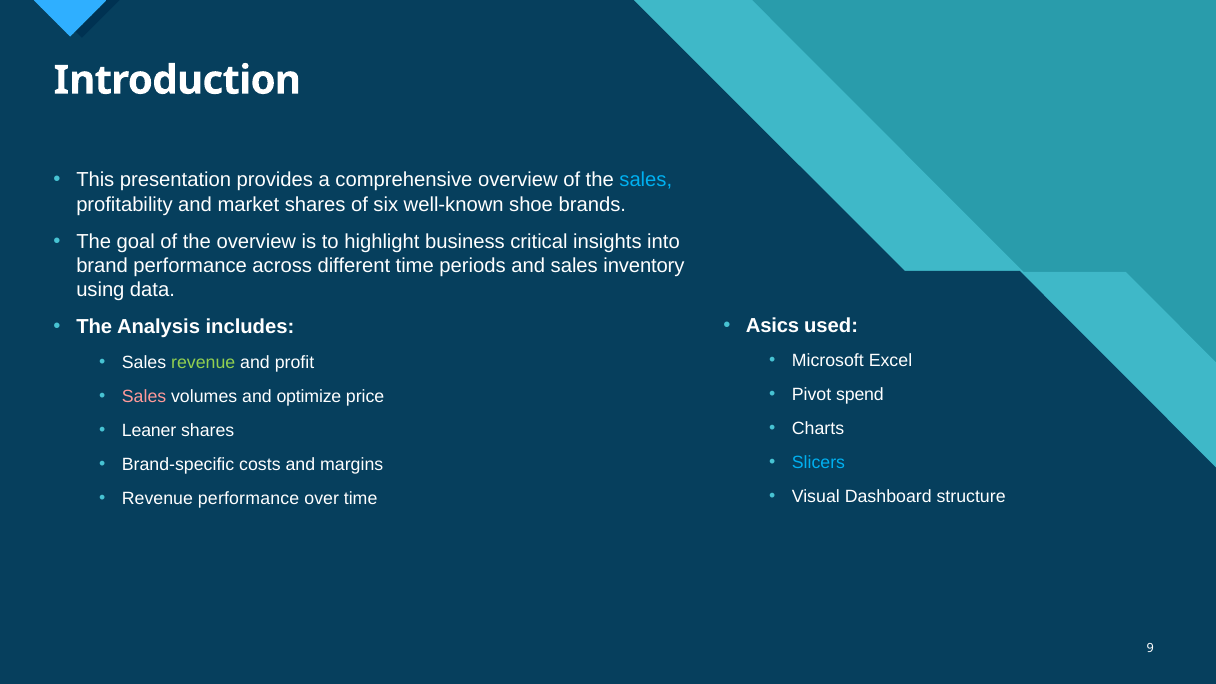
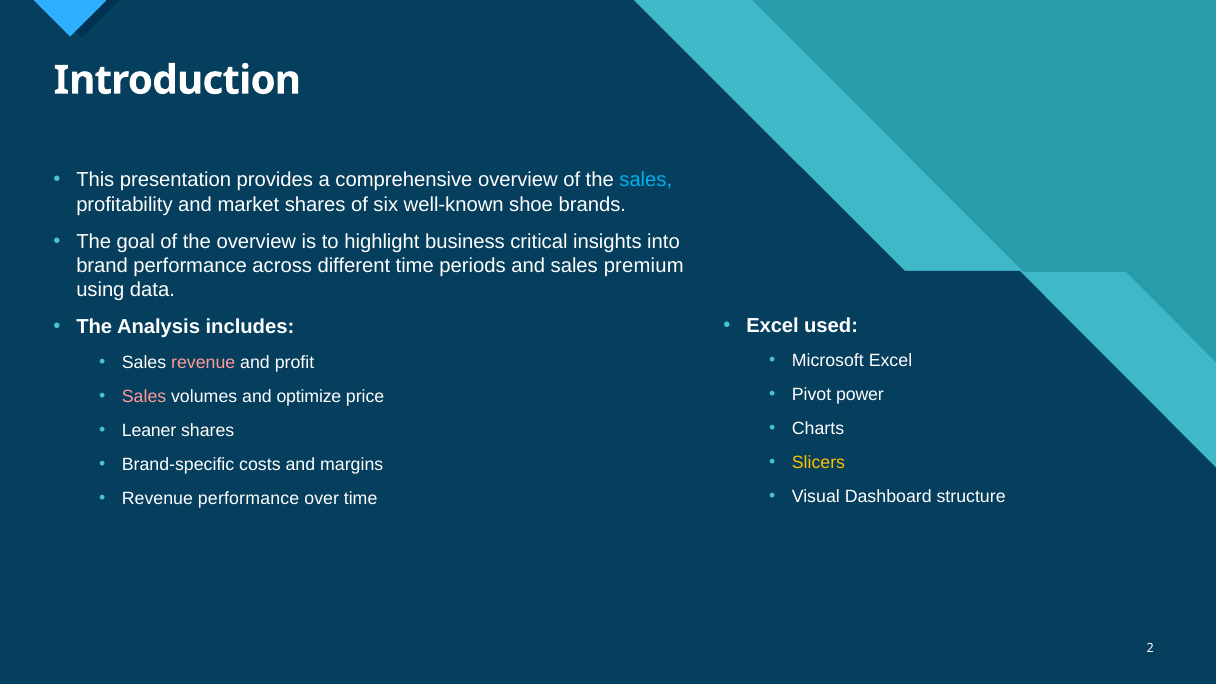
inventory: inventory -> premium
Asics at (773, 326): Asics -> Excel
revenue at (203, 362) colour: light green -> pink
spend: spend -> power
Slicers colour: light blue -> yellow
9: 9 -> 2
